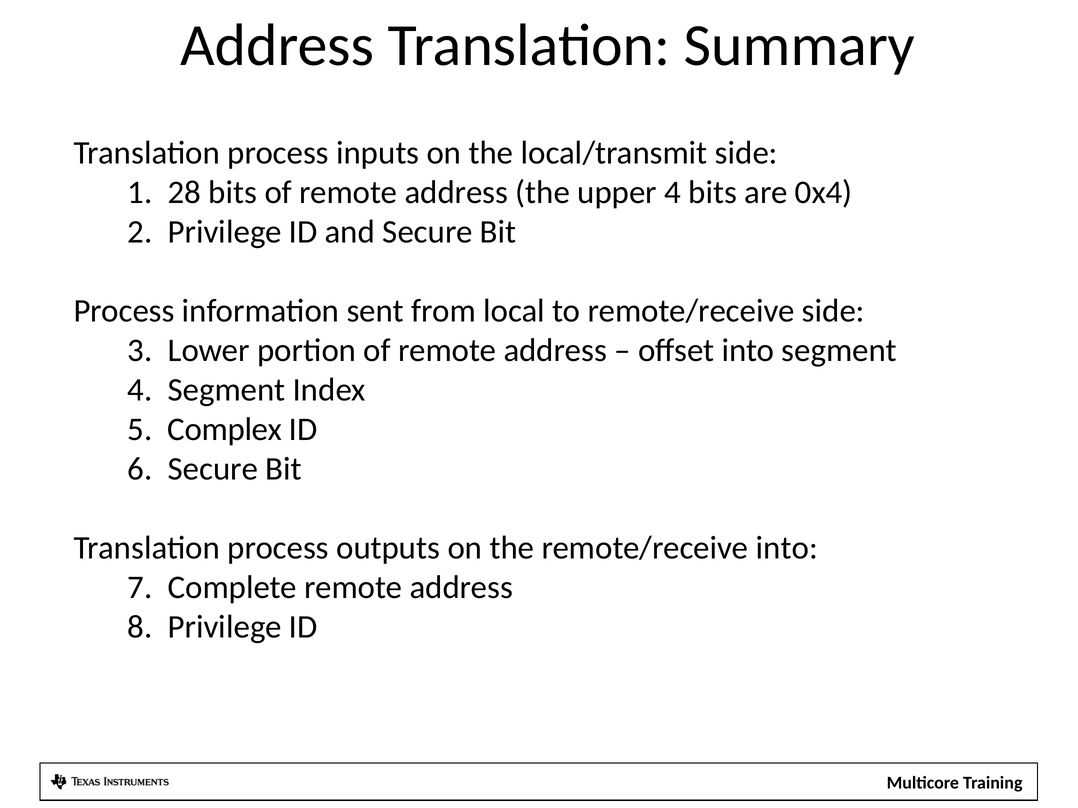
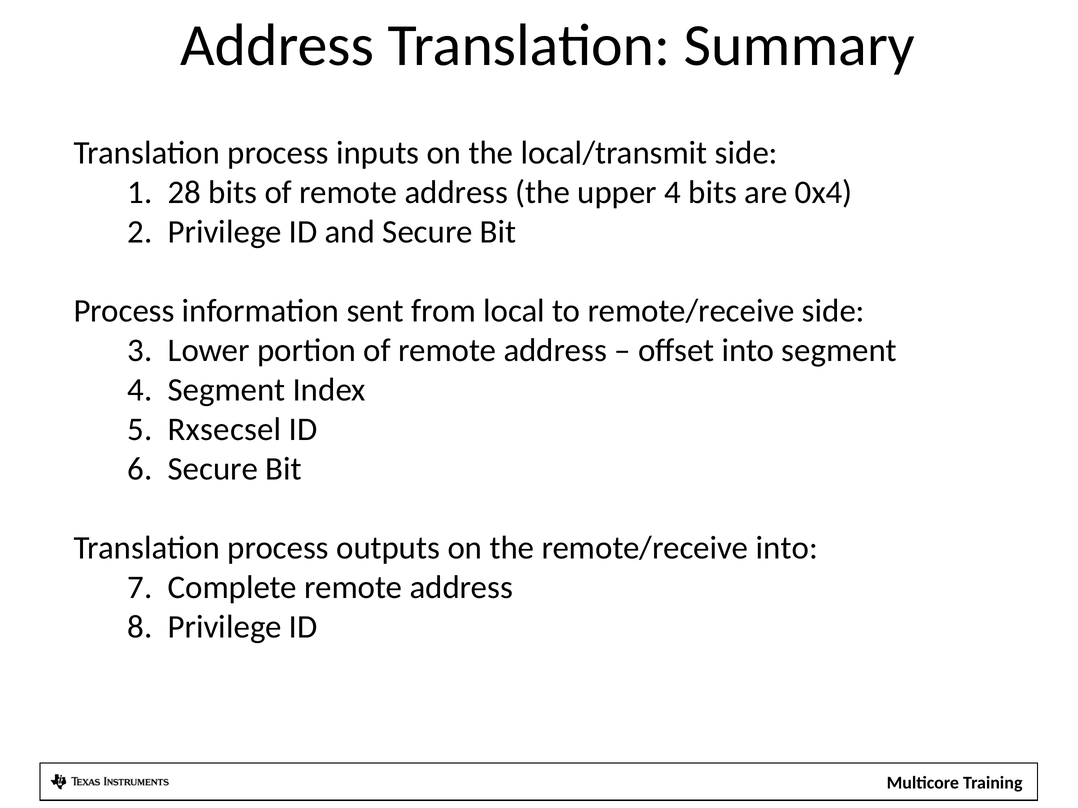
Complex: Complex -> Rxsecsel
